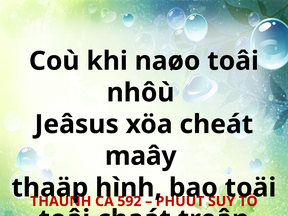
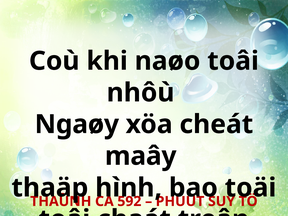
Jeâsus: Jeâsus -> Ngaøy
